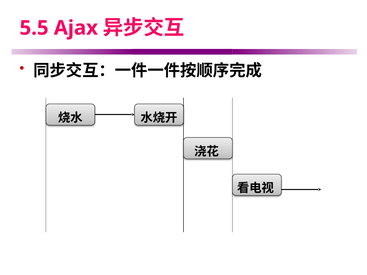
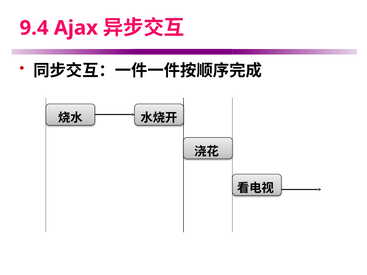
5.5: 5.5 -> 9.4
